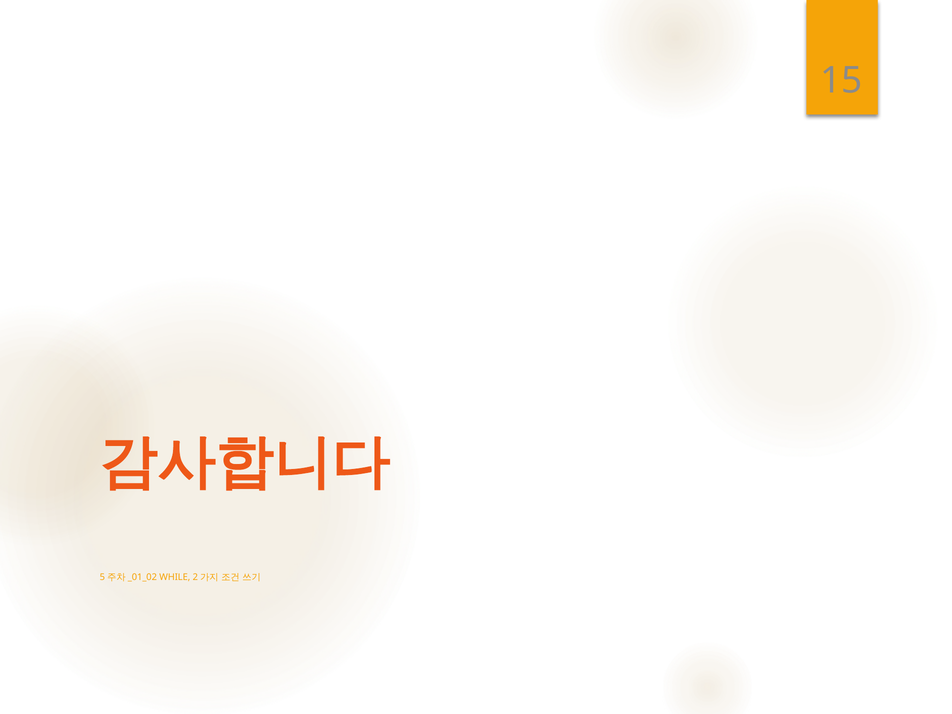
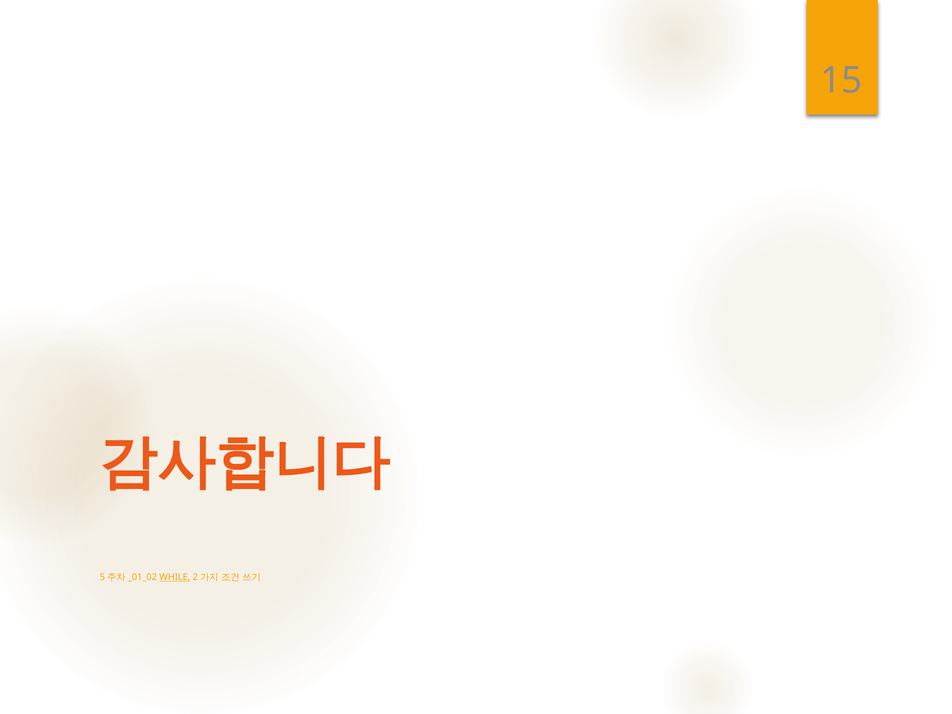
WHILE underline: none -> present
